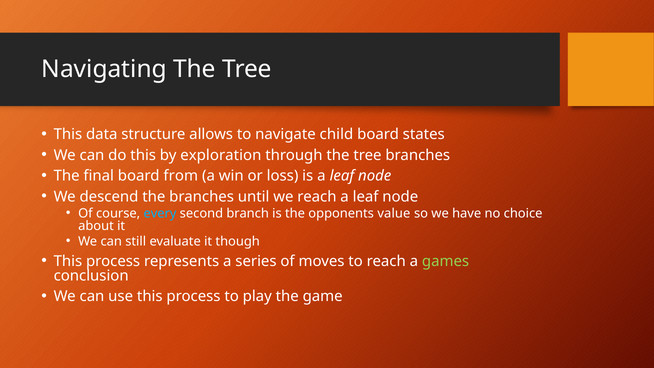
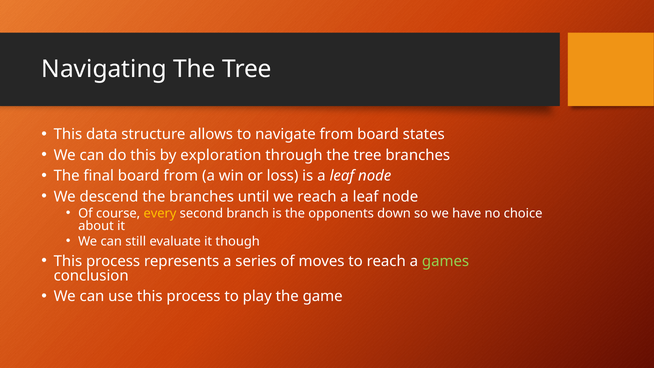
navigate child: child -> from
every colour: light blue -> yellow
value: value -> down
